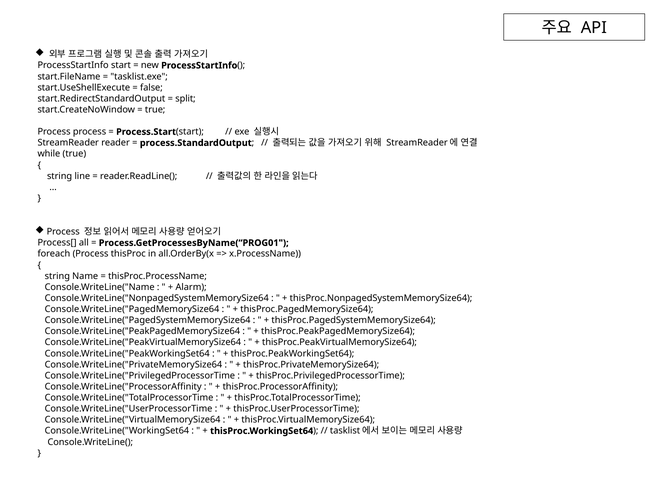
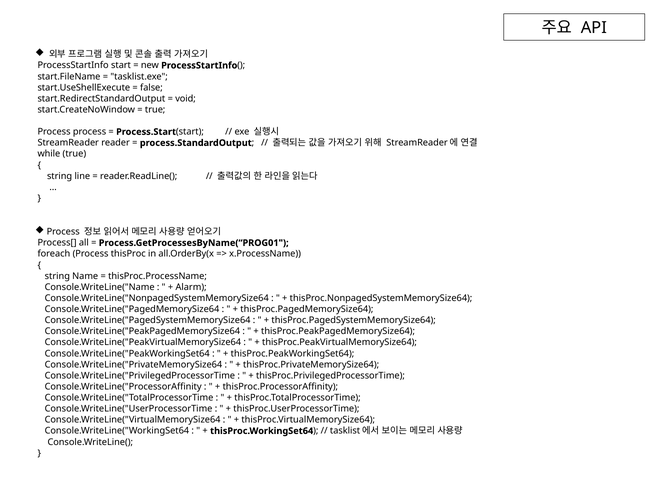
split: split -> void
